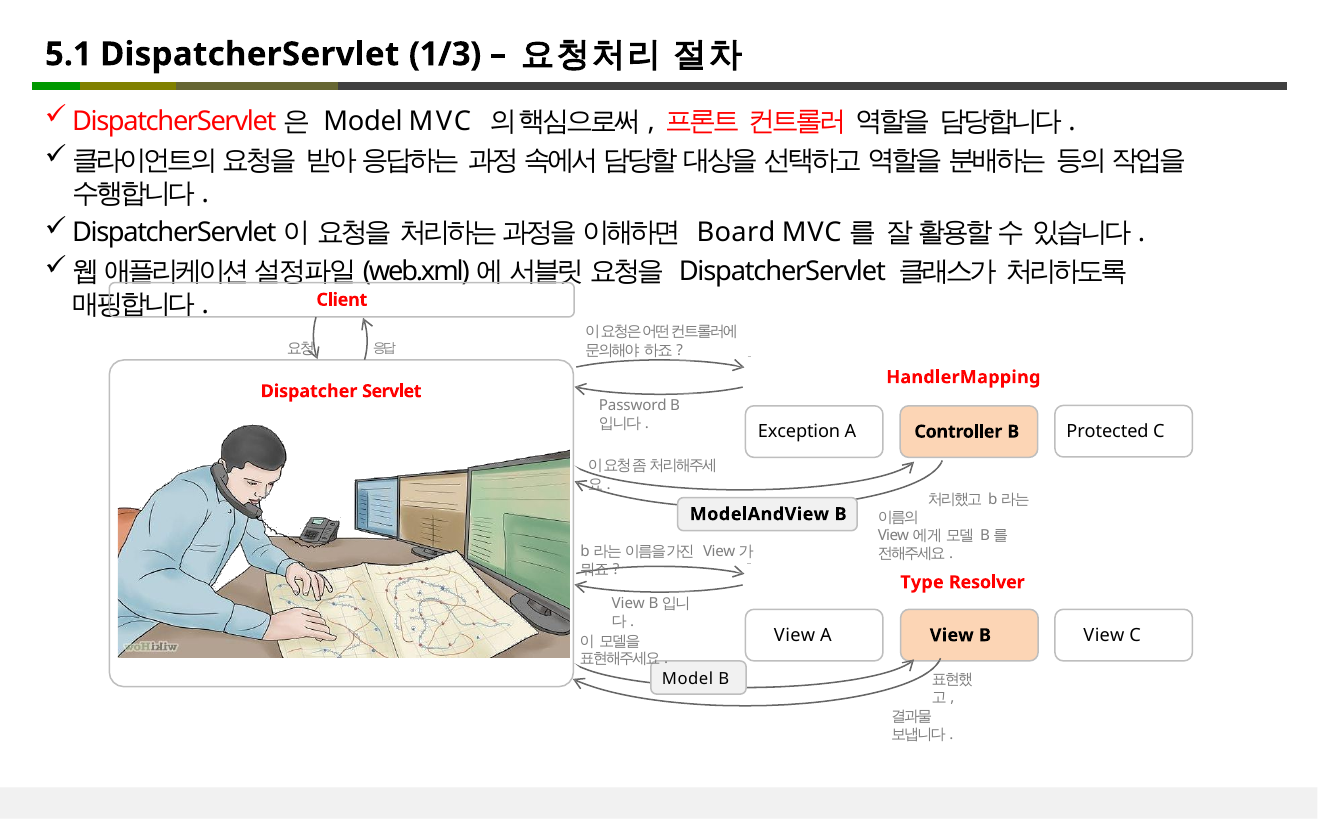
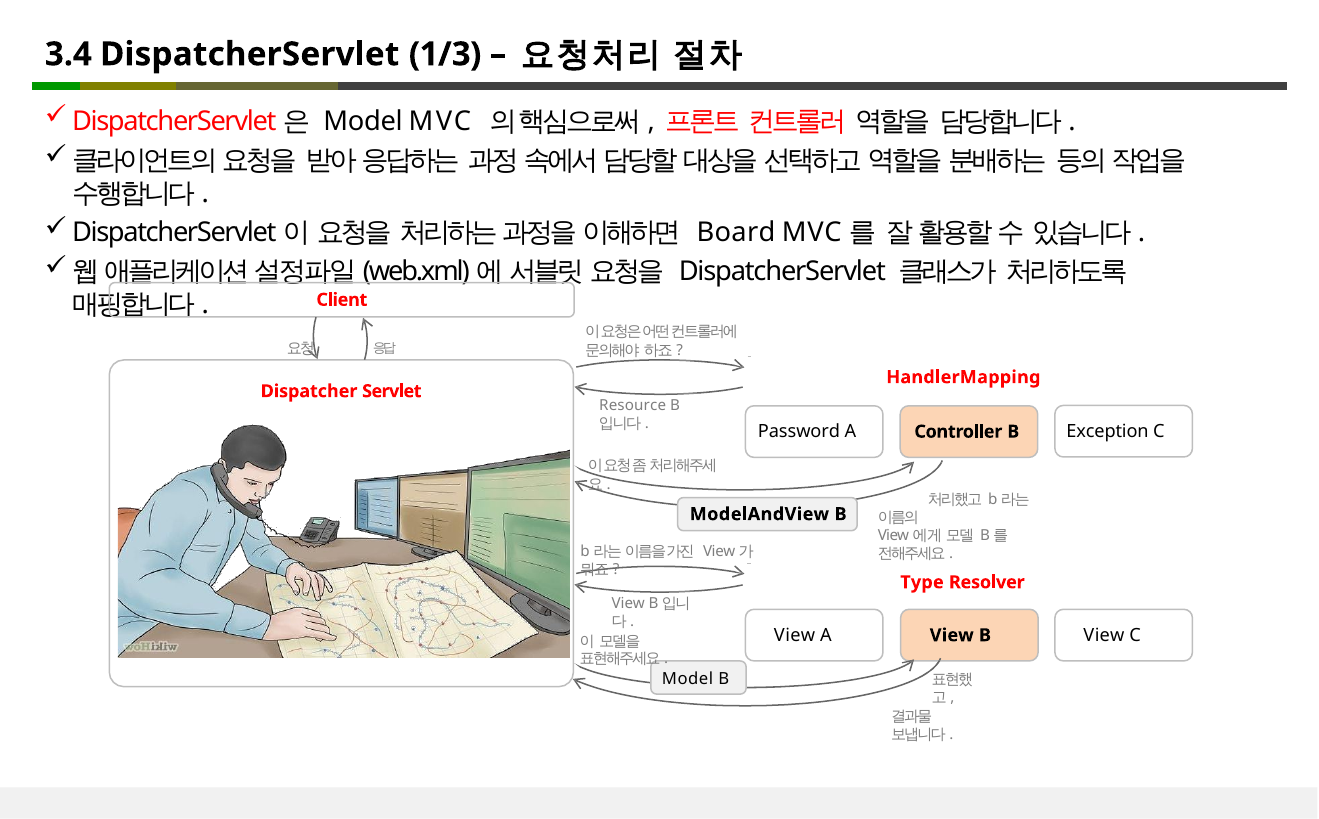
5.1: 5.1 -> 3.4
Password: Password -> Resource
Exception: Exception -> Password
Protected: Protected -> Exception
